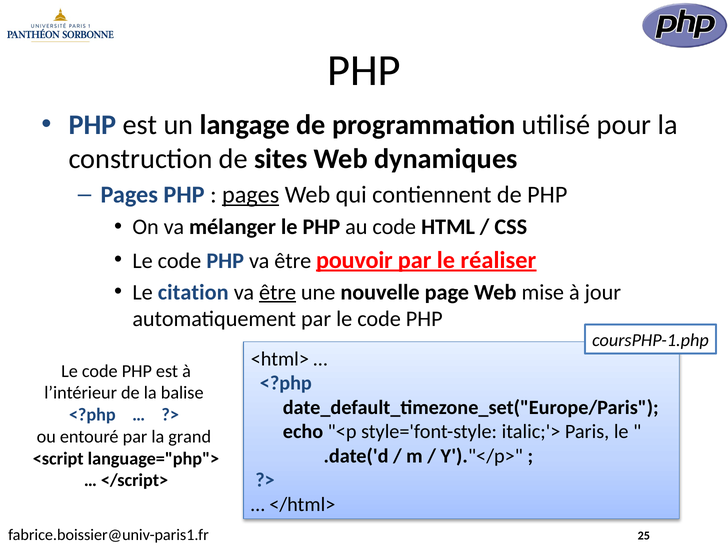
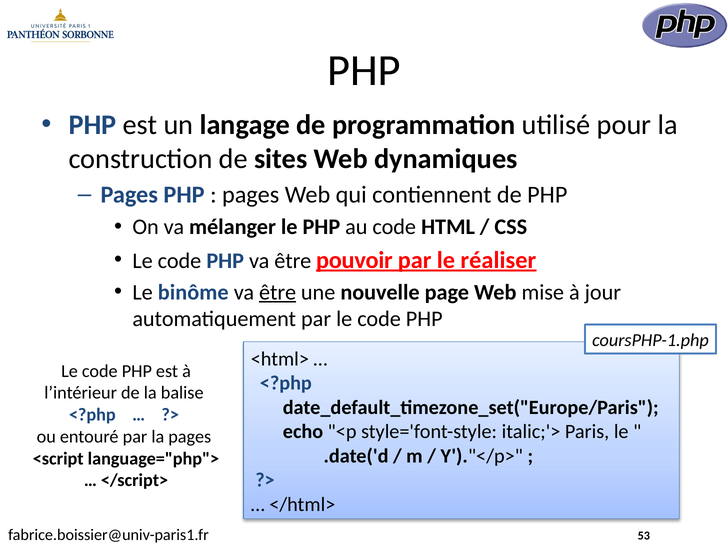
pages at (251, 195) underline: present -> none
citation: citation -> binôme
la grand: grand -> pages
25: 25 -> 53
